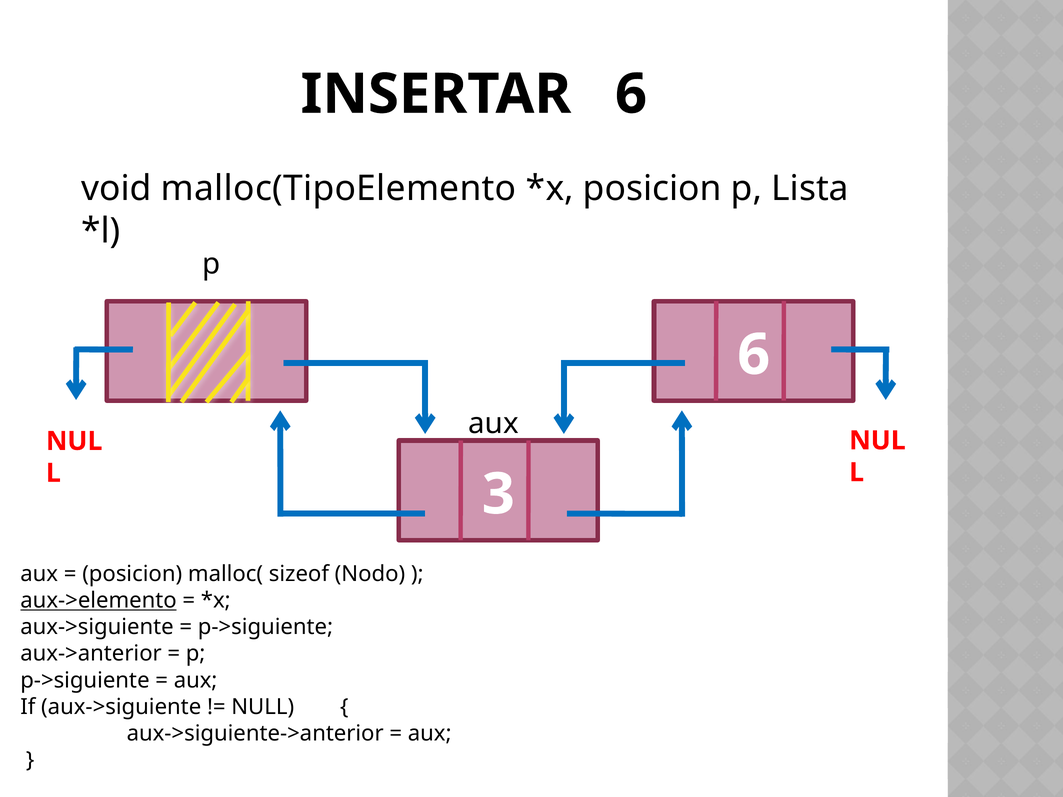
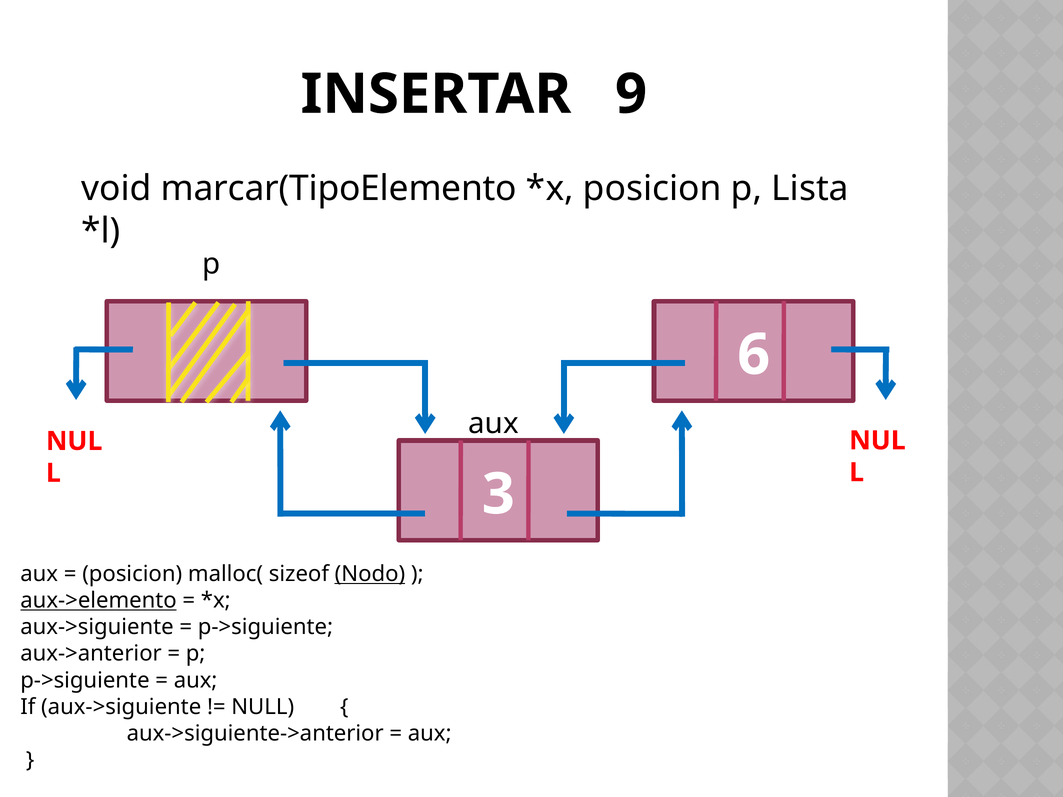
INSERTAR 6: 6 -> 9
malloc(TipoElemento: malloc(TipoElemento -> marcar(TipoElemento
Nodo underline: none -> present
